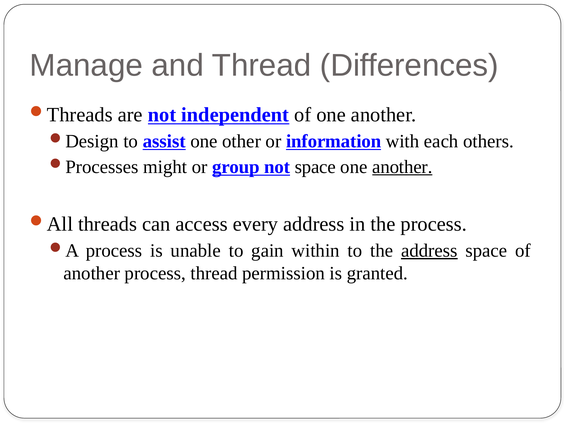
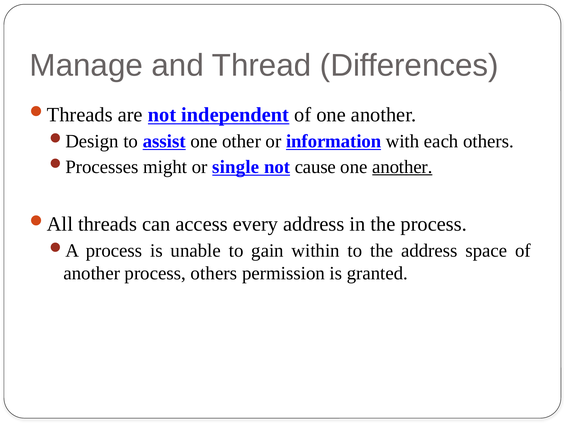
group: group -> single
not space: space -> cause
address at (429, 250) underline: present -> none
process thread: thread -> others
